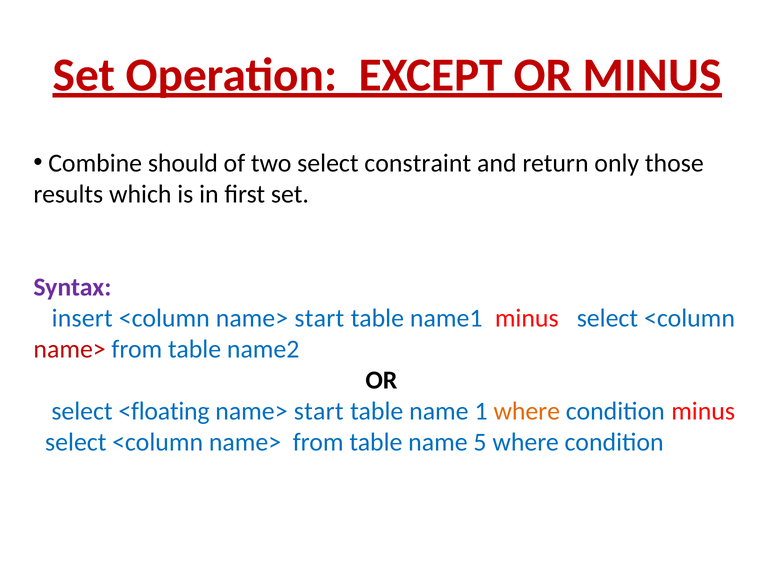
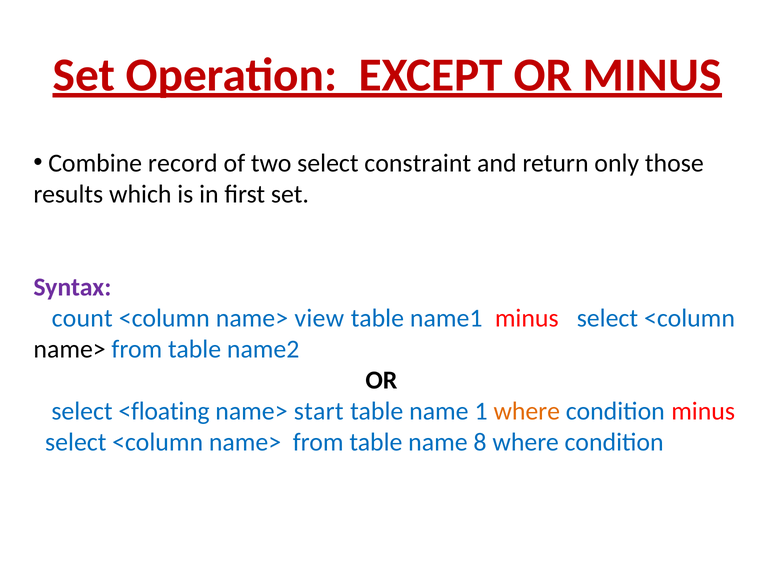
should: should -> record
insert: insert -> count
<column name> start: start -> view
name> at (70, 349) colour: red -> black
5: 5 -> 8
